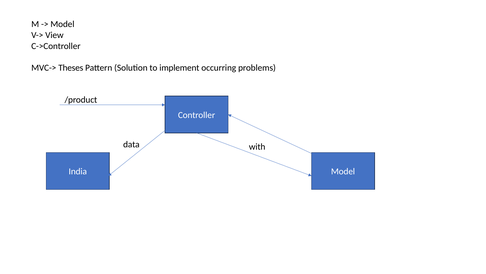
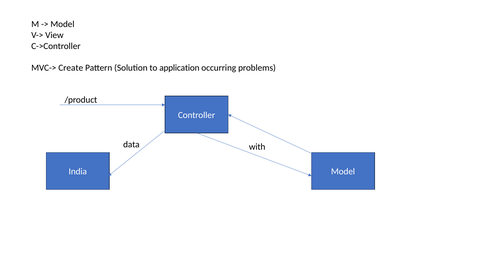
Theses: Theses -> Create
implement: implement -> application
